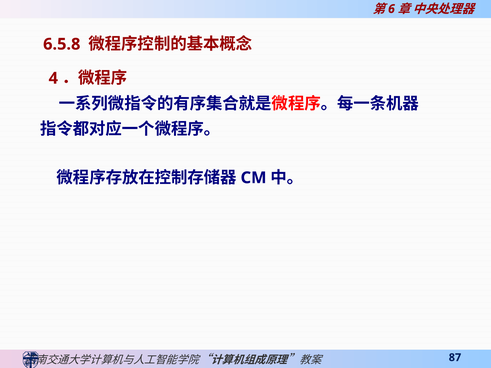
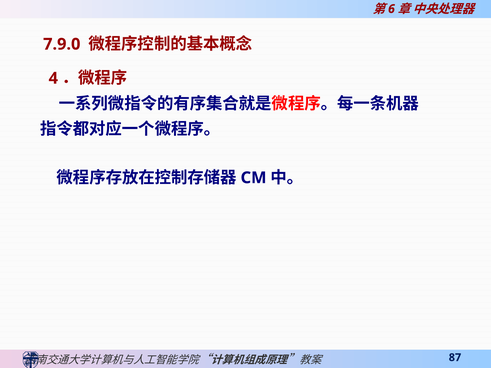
6.5.8: 6.5.8 -> 7.9.0
